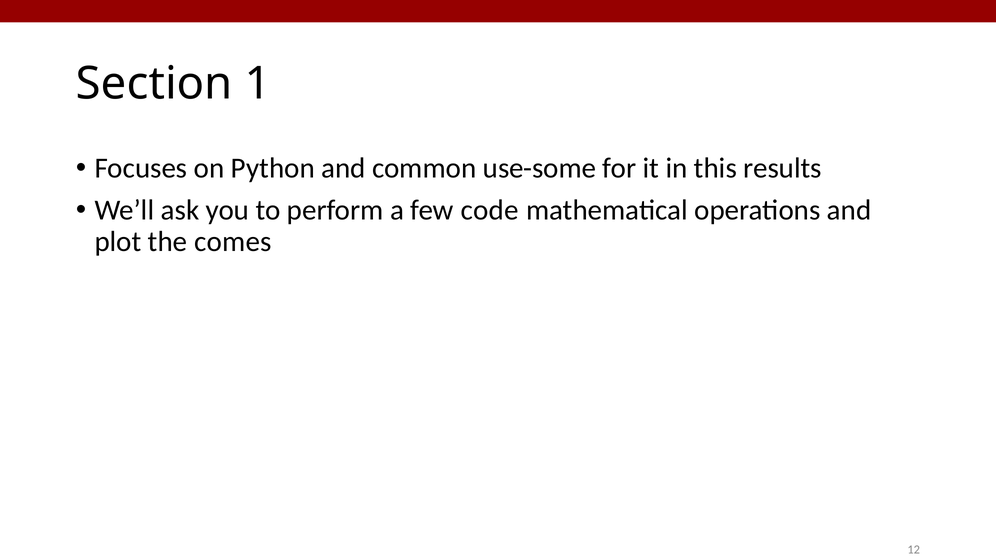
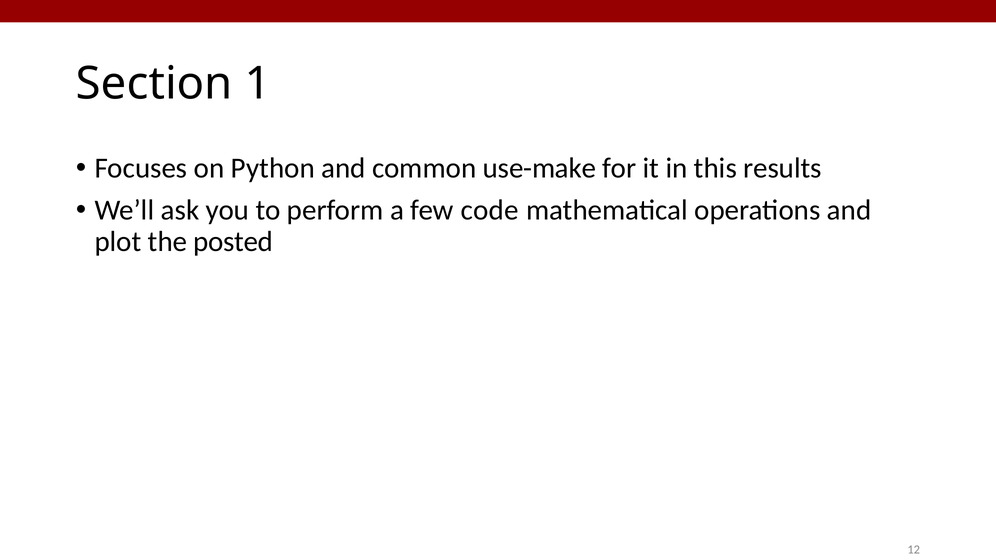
use-some: use-some -> use-make
comes: comes -> posted
